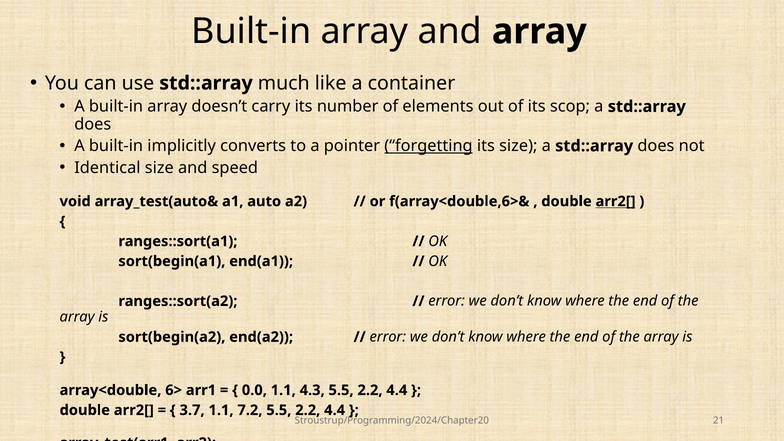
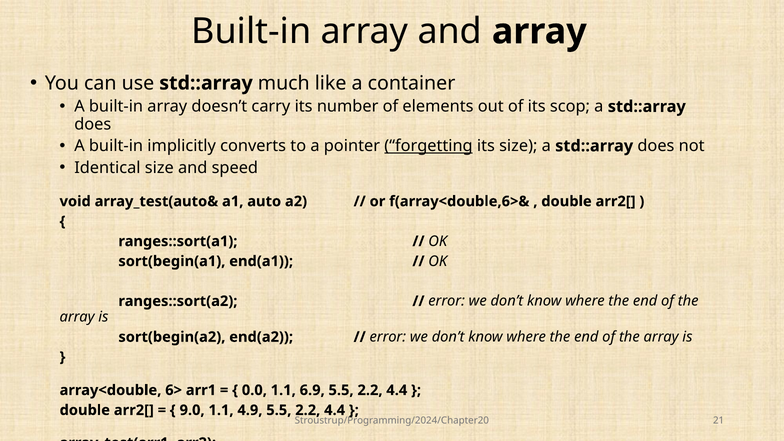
arr2[ at (616, 201) underline: present -> none
4.3: 4.3 -> 6.9
3.7: 3.7 -> 9.0
7.2: 7.2 -> 4.9
